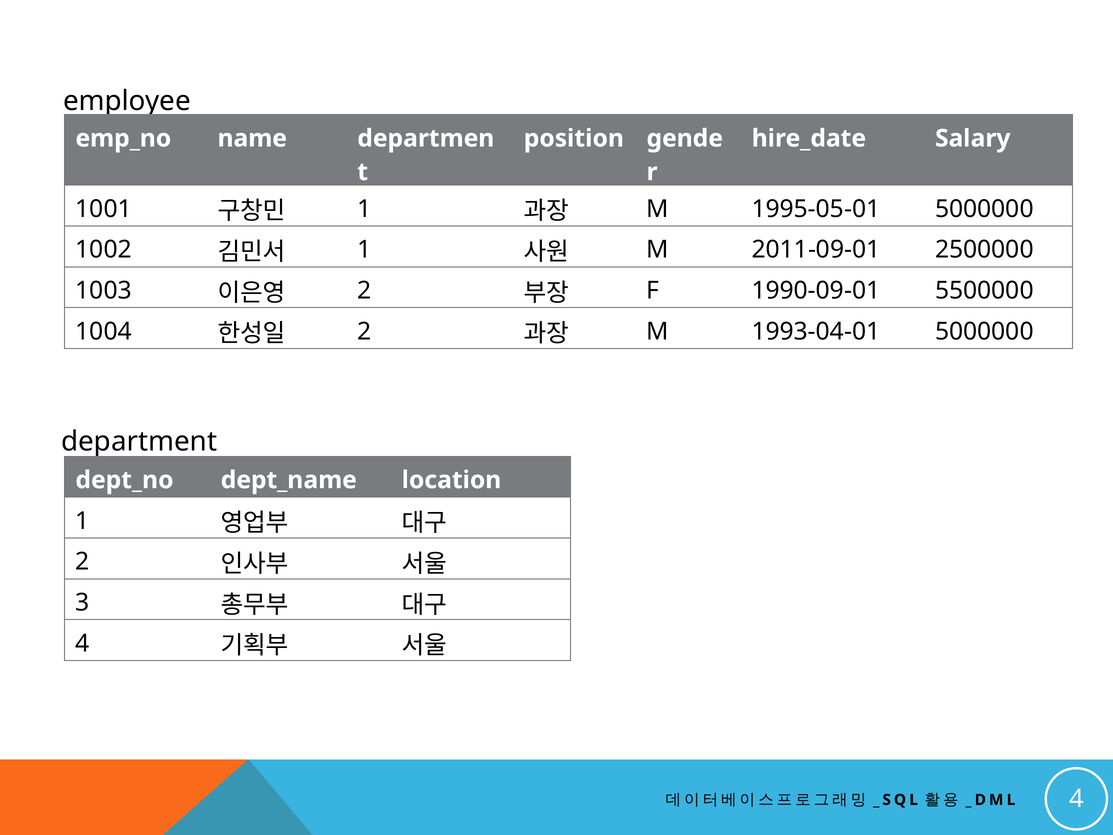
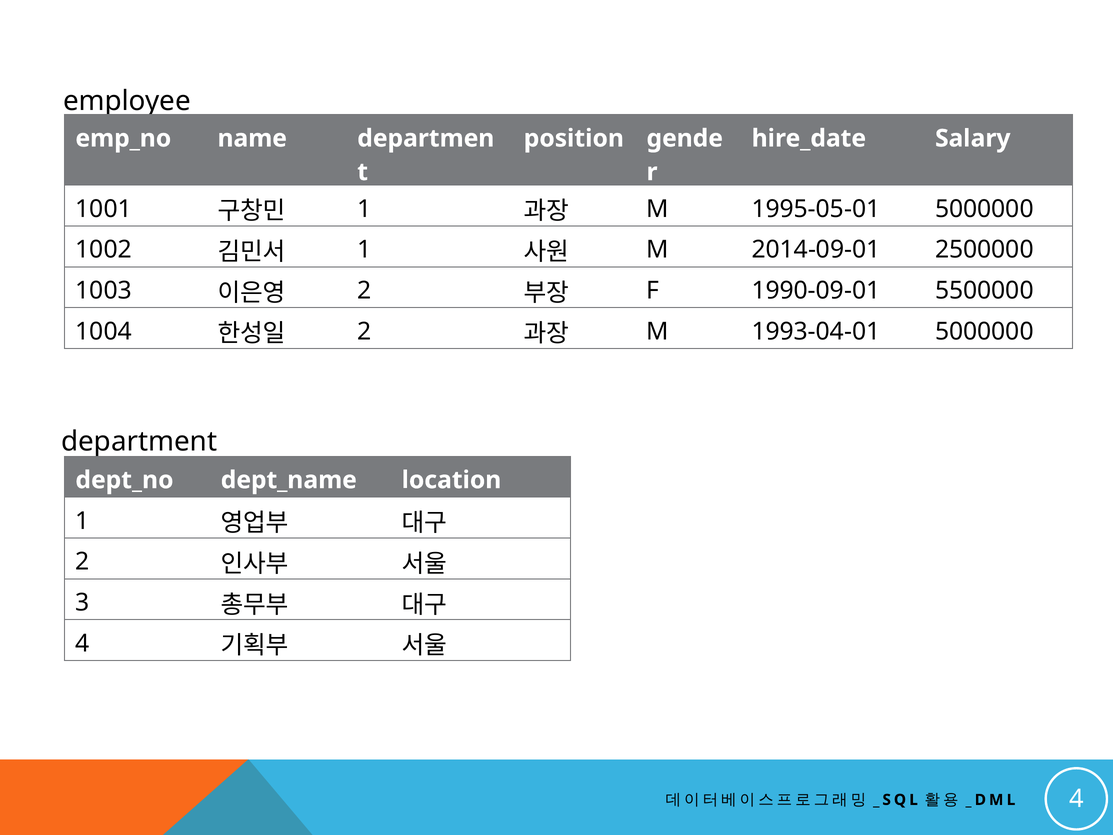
2011-09-01: 2011-09-01 -> 2014-09-01
